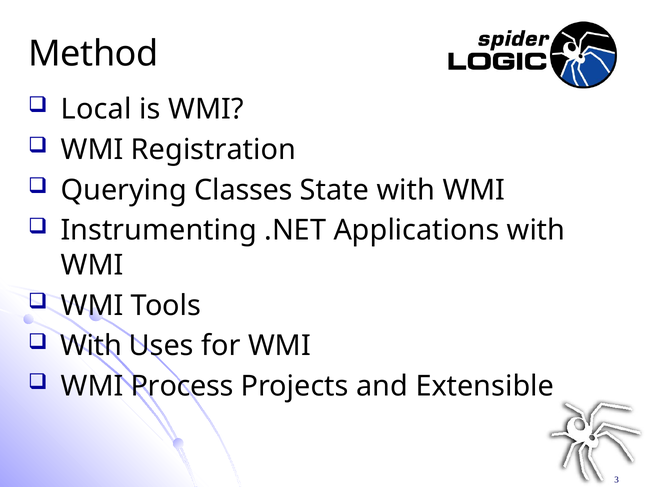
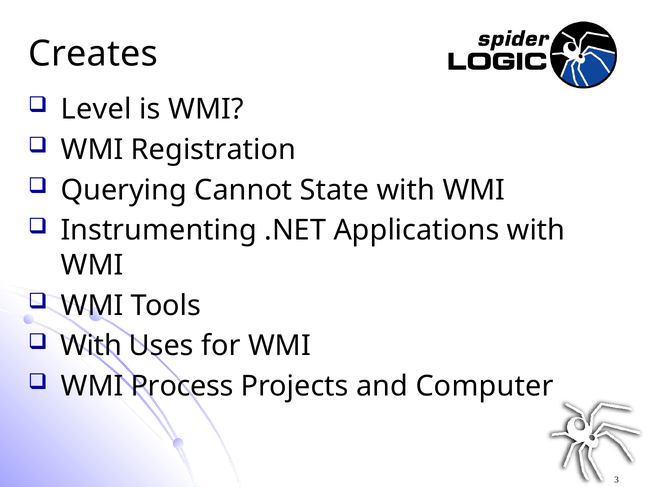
Method: Method -> Creates
Local: Local -> Level
Classes: Classes -> Cannot
Extensible: Extensible -> Computer
